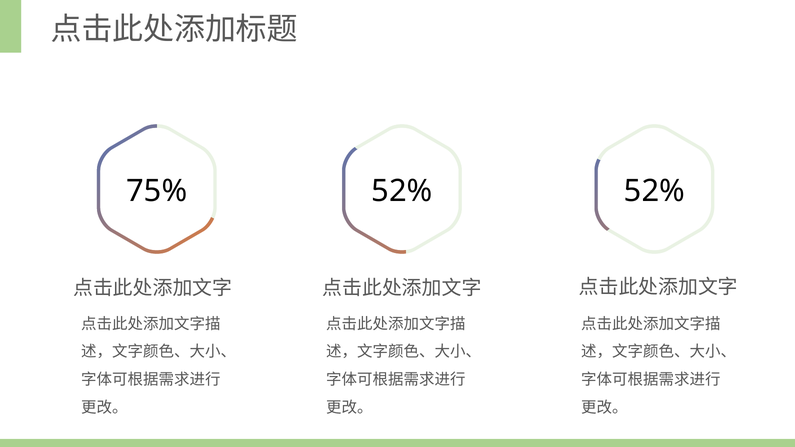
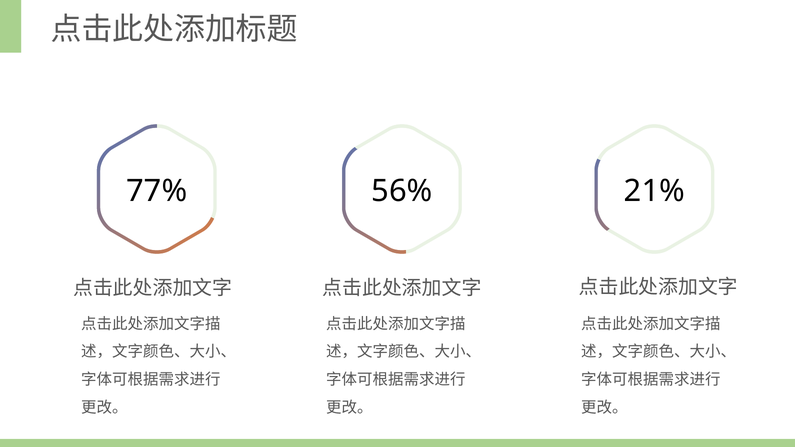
75%: 75% -> 77%
52% at (402, 191): 52% -> 56%
52% at (654, 191): 52% -> 21%
